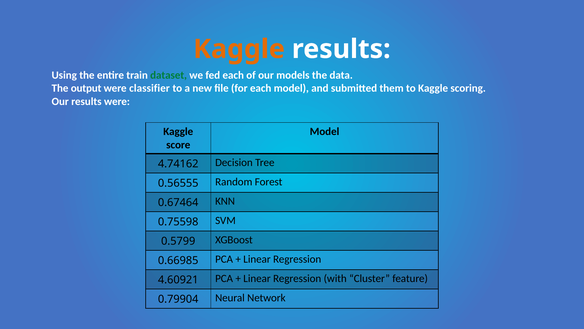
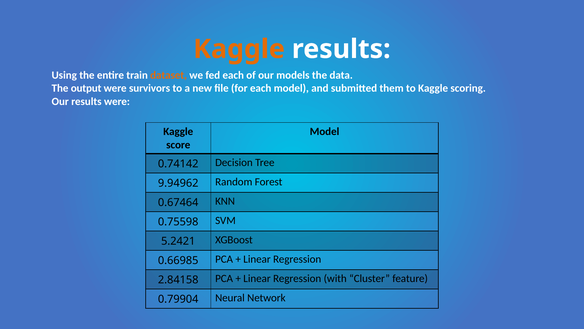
dataset colour: green -> orange
classifier: classifier -> survivors
4.74162: 4.74162 -> 0.74142
0.56555: 0.56555 -> 9.94962
0.5799: 0.5799 -> 5.2421
4.60921: 4.60921 -> 2.84158
